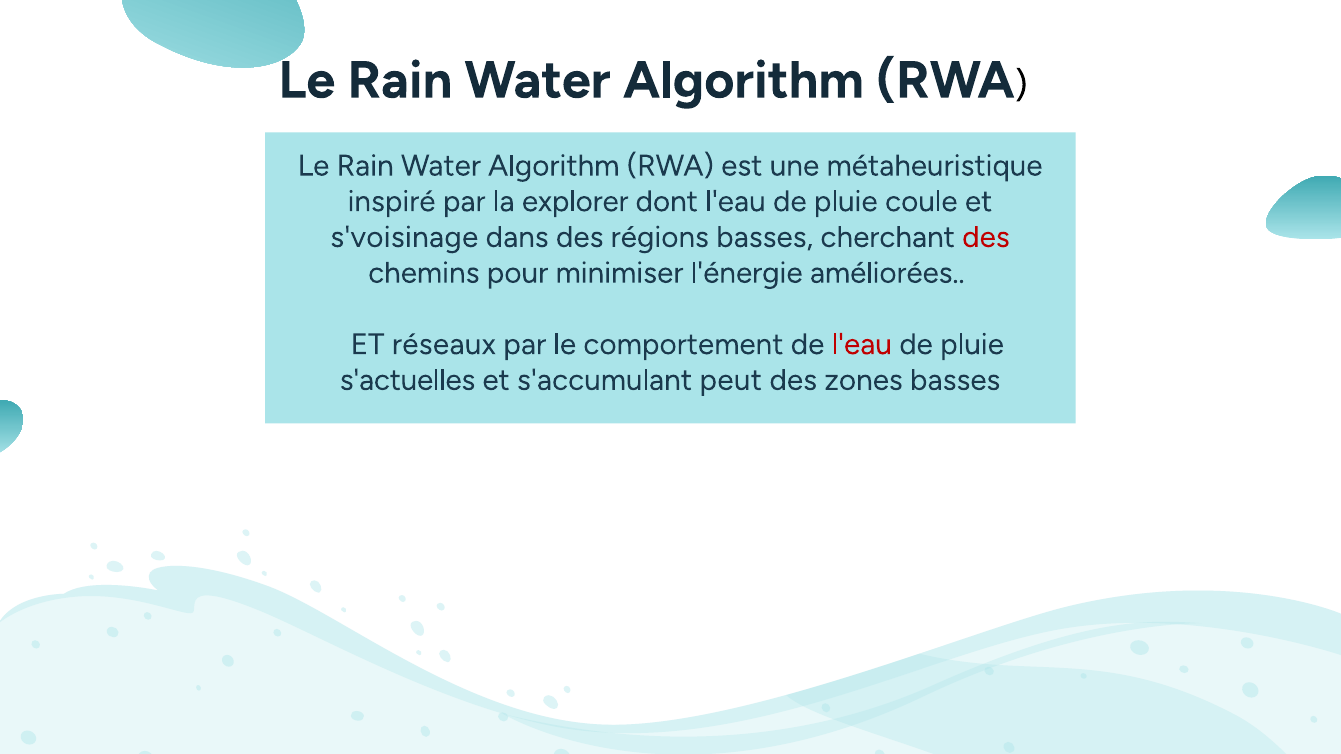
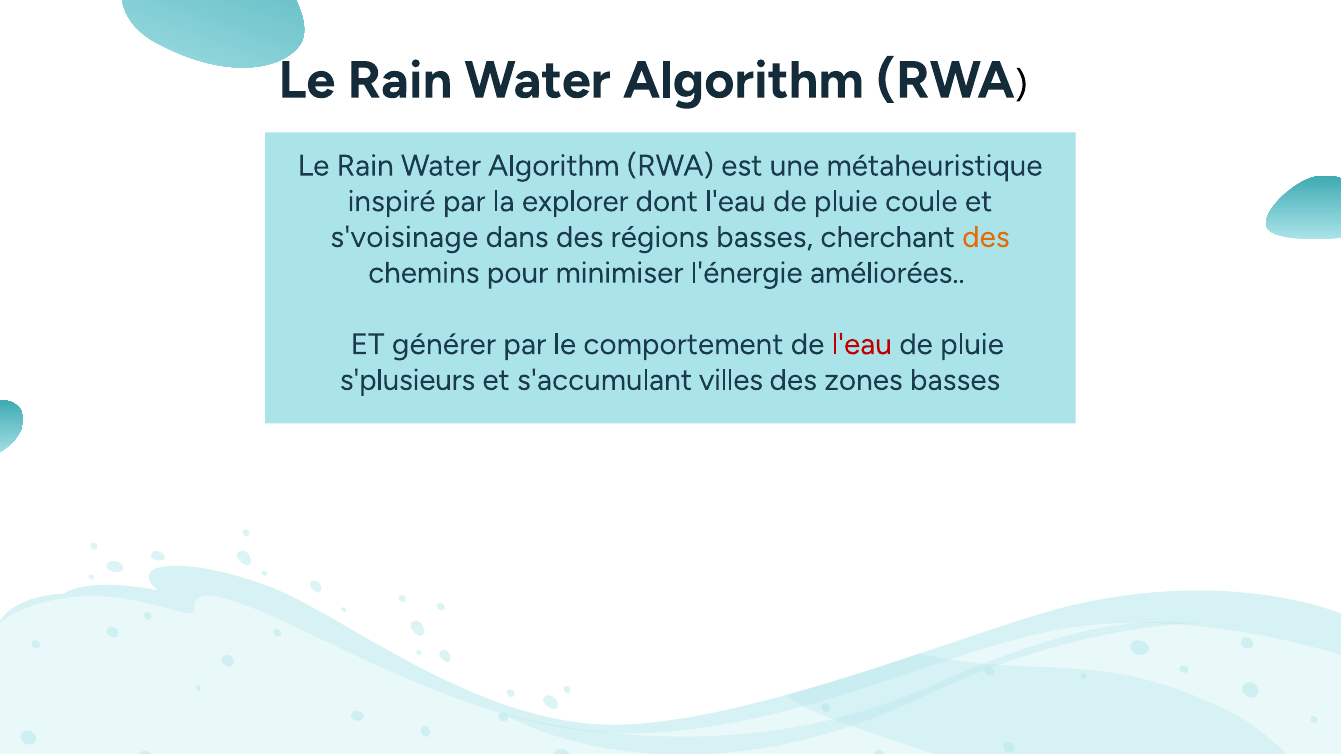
des at (986, 237) colour: red -> orange
réseaux: réseaux -> générer
s'actuelles: s'actuelles -> s'plusieurs
peut: peut -> villes
